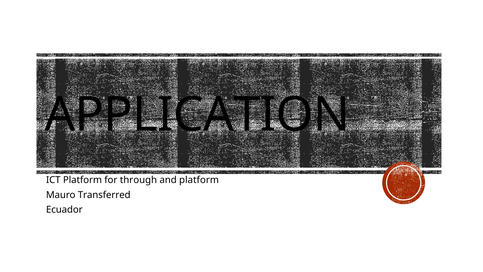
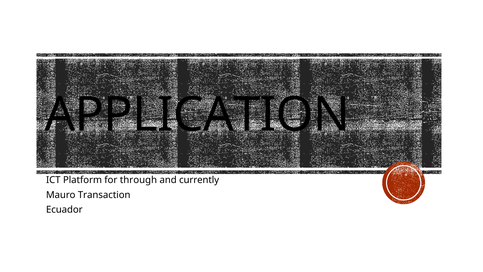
and platform: platform -> currently
Transferred: Transferred -> Transaction
